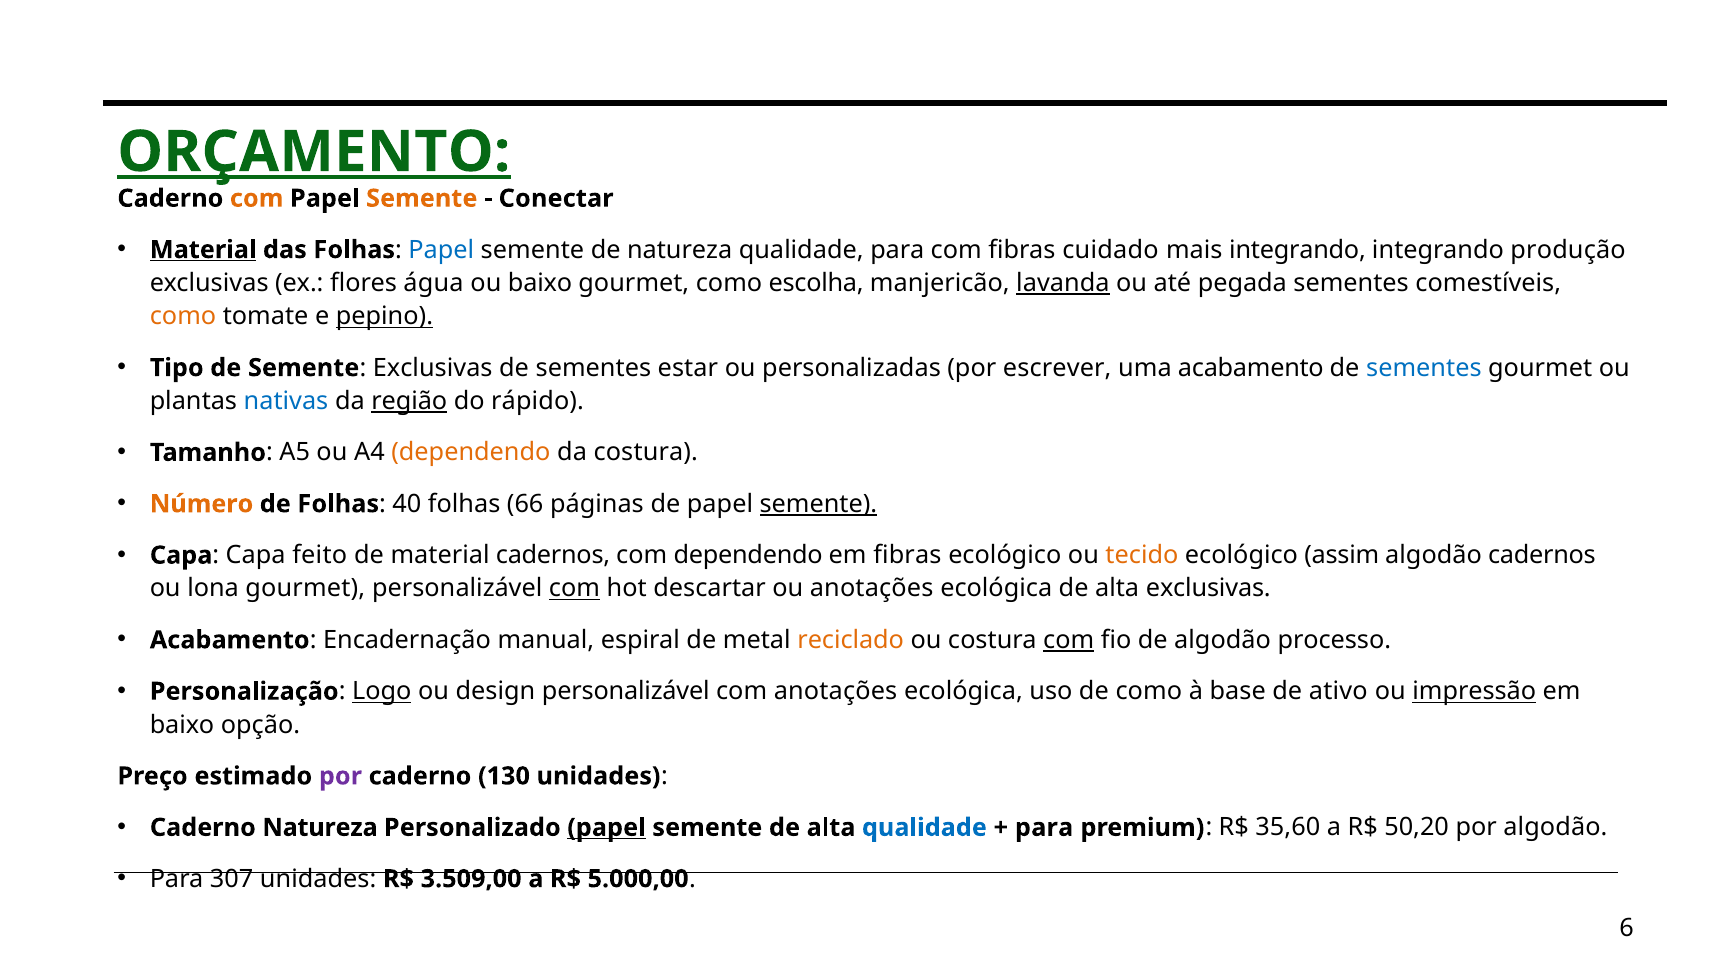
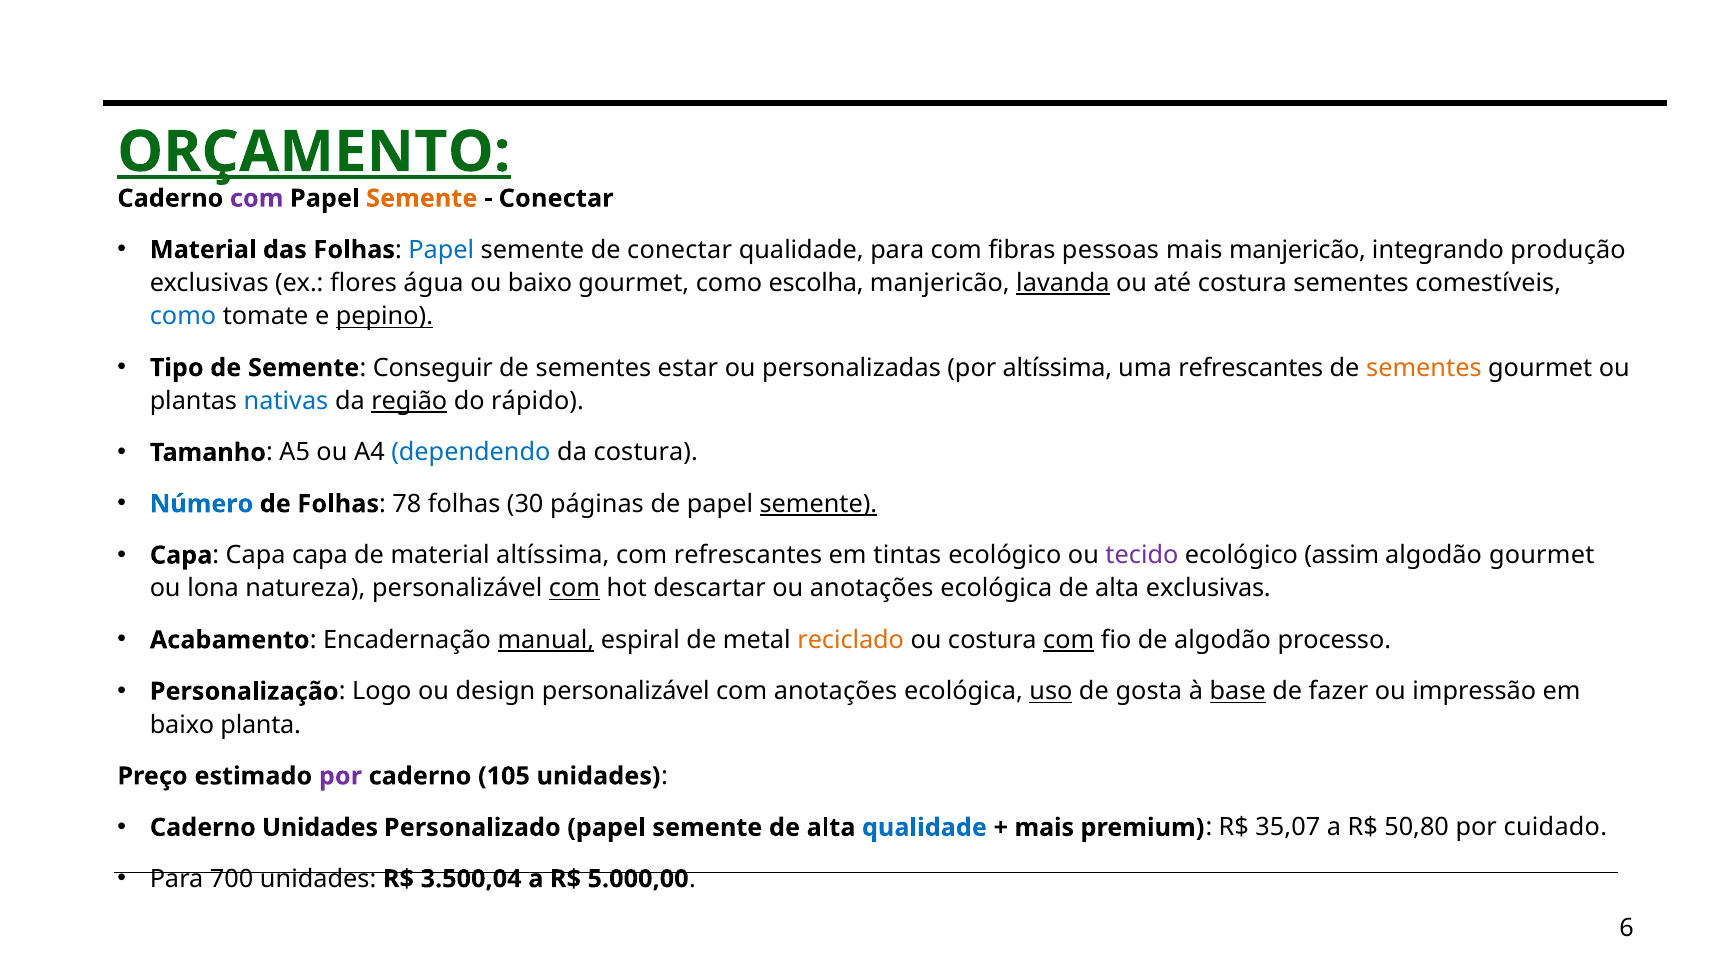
com at (257, 198) colour: orange -> purple
Material at (203, 250) underline: present -> none
de natureza: natureza -> conectar
cuidado: cuidado -> pessoas
mais integrando: integrando -> manjericão
até pegada: pegada -> costura
como at (183, 317) colour: orange -> blue
Semente Exclusivas: Exclusivas -> Conseguir
por escrever: escrever -> altíssima
uma acabamento: acabamento -> refrescantes
sementes at (1424, 368) colour: blue -> orange
dependendo at (471, 453) colour: orange -> blue
Número colour: orange -> blue
40: 40 -> 78
66: 66 -> 30
Capa Capa feito: feito -> capa
material cadernos: cadernos -> altíssima
com dependendo: dependendo -> refrescantes
em fibras: fibras -> tintas
tecido colour: orange -> purple
algodão cadernos: cadernos -> gourmet
lona gourmet: gourmet -> natureza
manual underline: none -> present
Logo underline: present -> none
uso underline: none -> present
de como: como -> gosta
base underline: none -> present
ativo: ativo -> fazer
impressão underline: present -> none
opção: opção -> planta
130: 130 -> 105
Caderno Natureza: Natureza -> Unidades
papel at (606, 828) underline: present -> none
para at (1044, 828): para -> mais
35,60: 35,60 -> 35,07
50,20: 50,20 -> 50,80
por algodão: algodão -> cuidado
307: 307 -> 700
3.509,00: 3.509,00 -> 3.500,04
